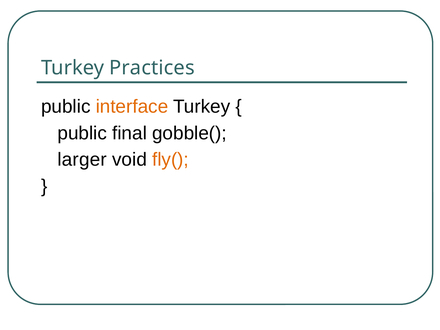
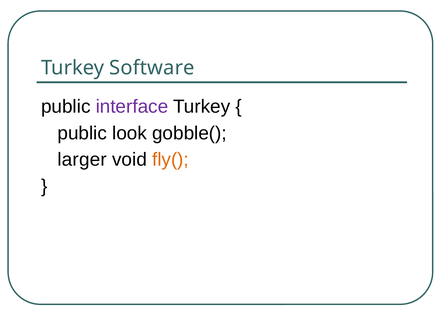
Practices: Practices -> Software
interface colour: orange -> purple
final: final -> look
